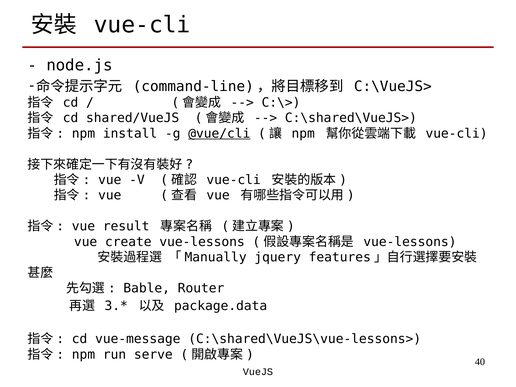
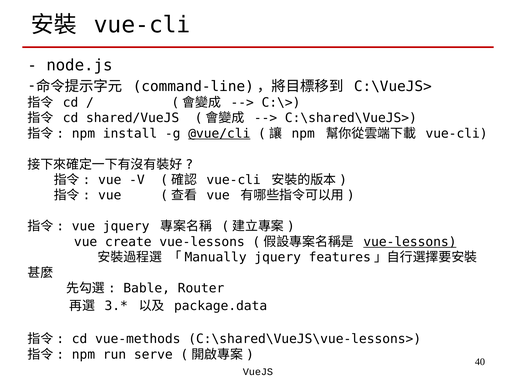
vue result: result -> jquery
vue-lessons at (410, 242) underline: none -> present
vue-message: vue-message -> vue-methods
